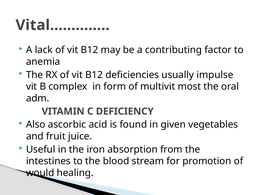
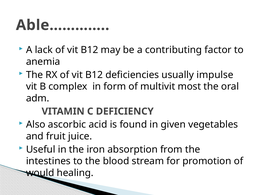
Vital…………: Vital………… -> Able…………
